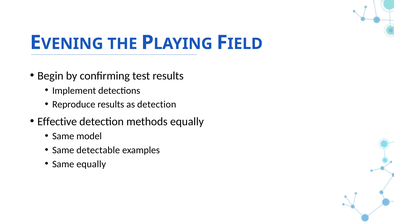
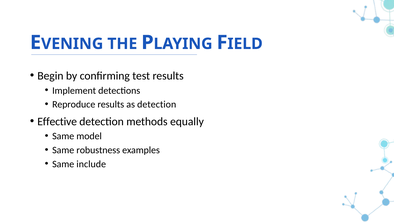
detectable: detectable -> robustness
Same equally: equally -> include
